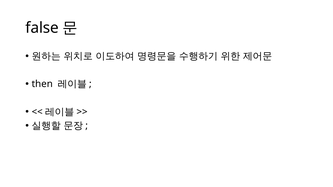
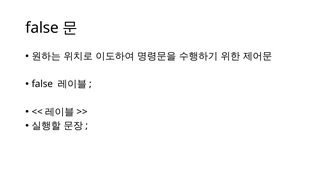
then at (42, 84): then -> false
